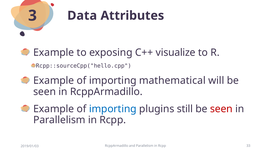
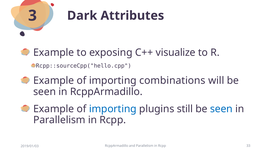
Data: Data -> Dark
mathematical: mathematical -> combinations
seen at (221, 108) colour: red -> blue
